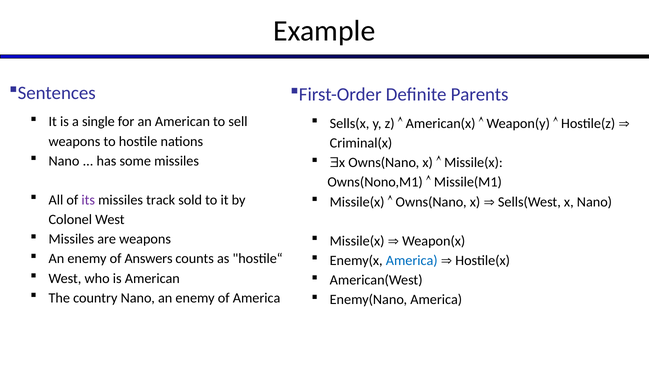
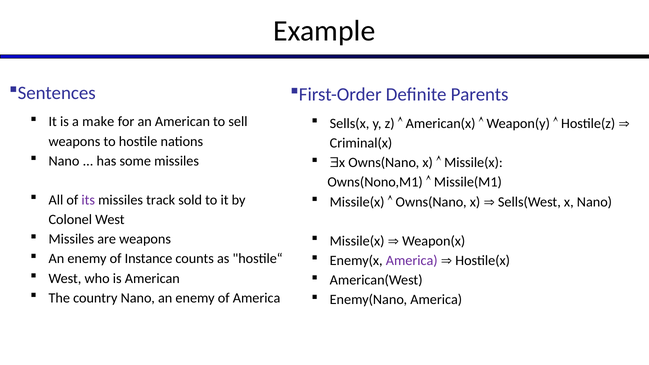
single: single -> make
Answers: Answers -> Instance
America at (412, 261) colour: blue -> purple
